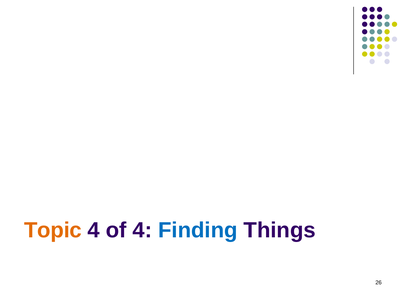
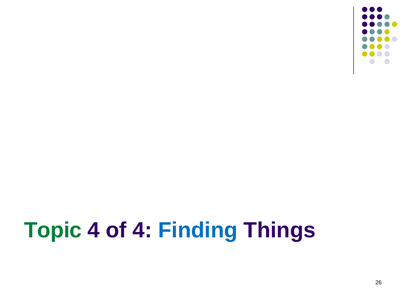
Topic colour: orange -> green
